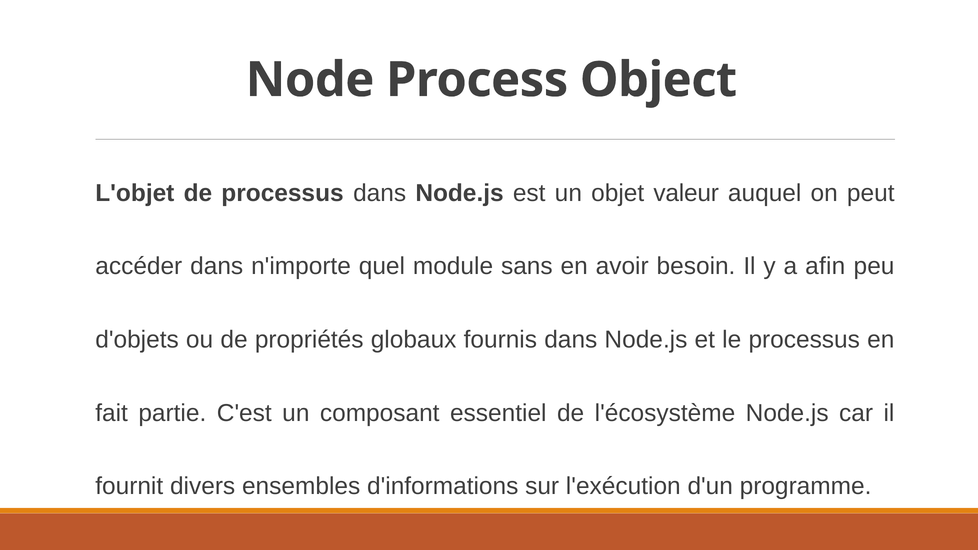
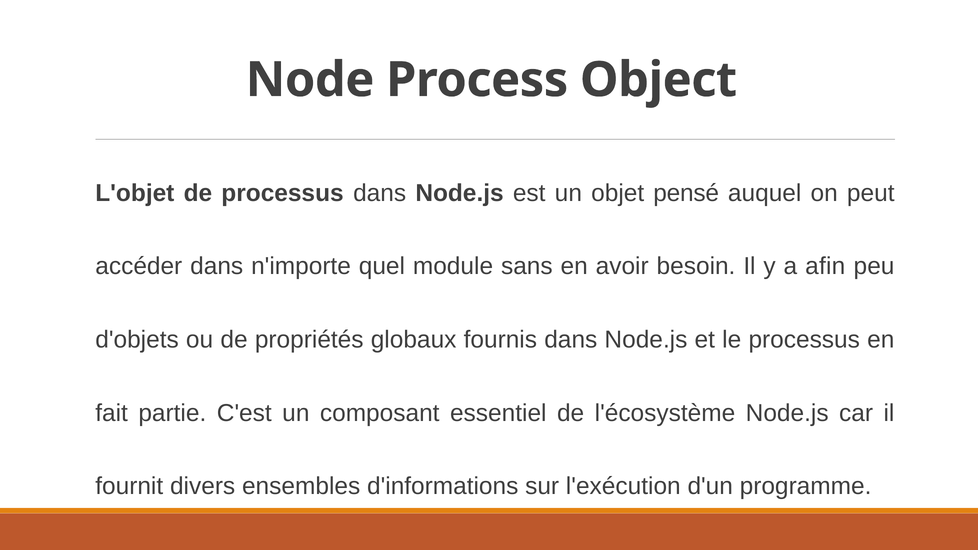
valeur: valeur -> pensé
